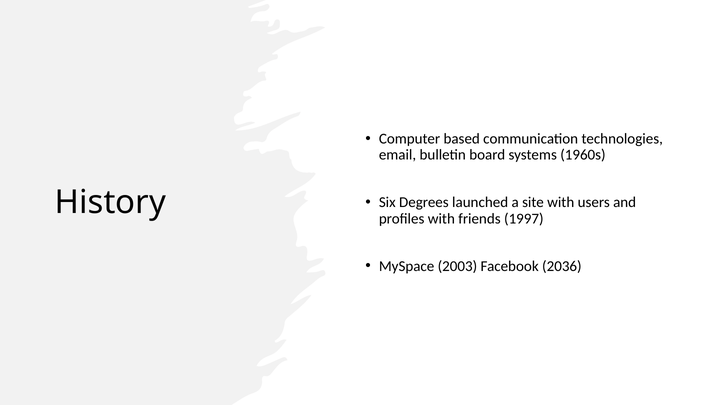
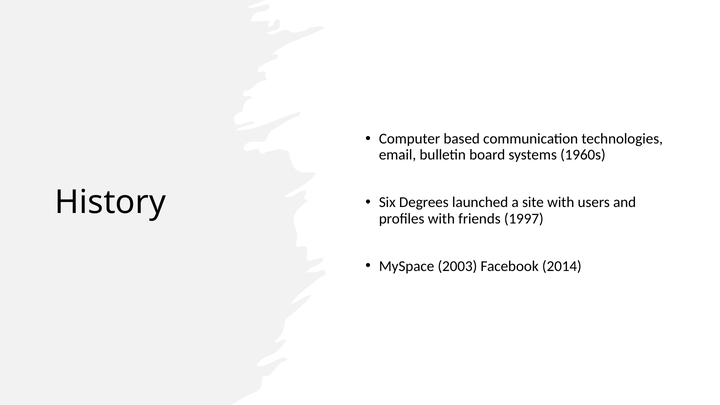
2036: 2036 -> 2014
